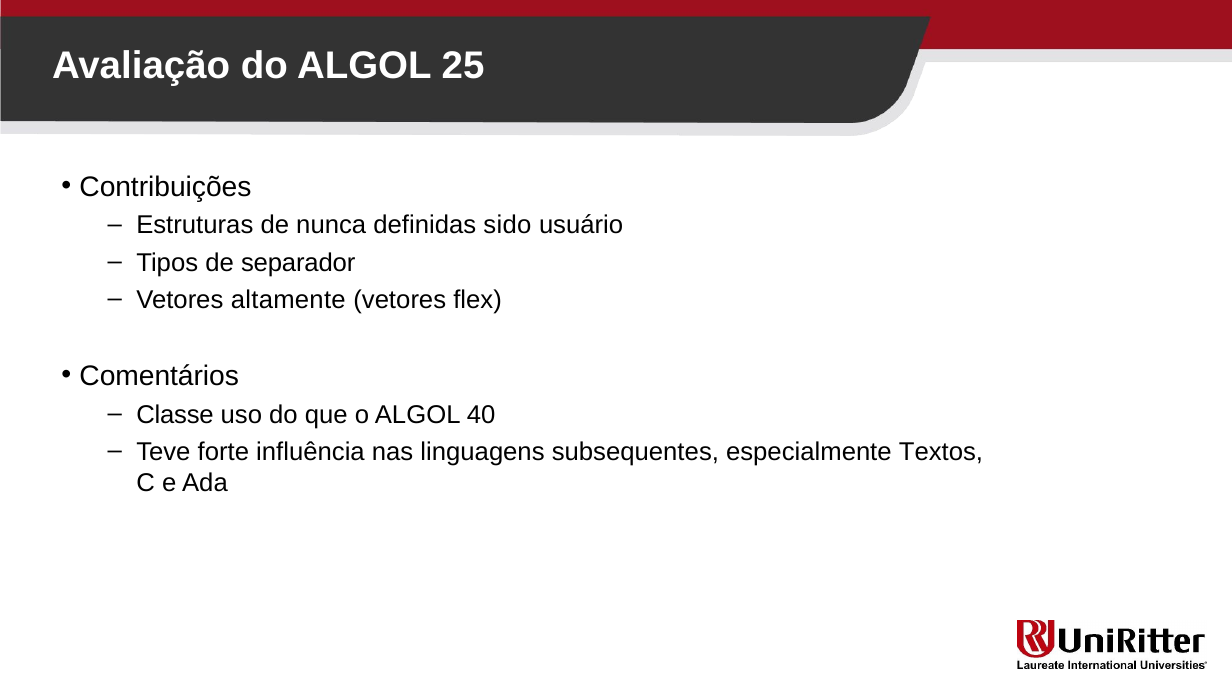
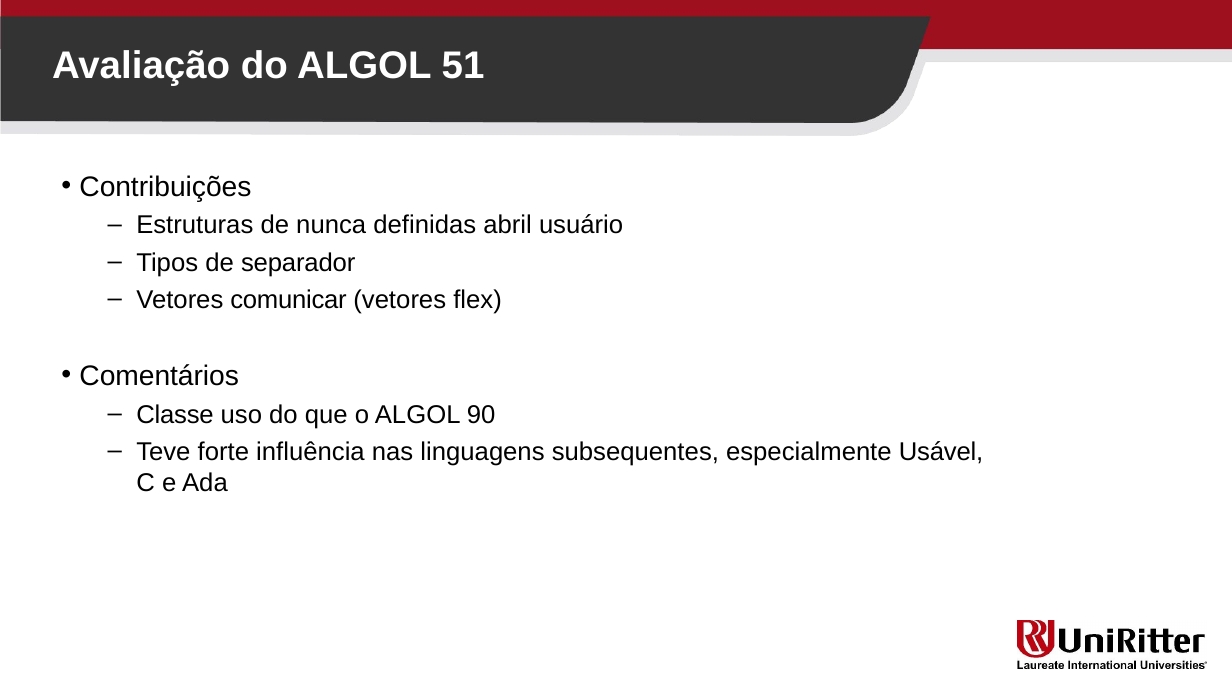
25: 25 -> 51
sido: sido -> abril
altamente: altamente -> comunicar
40: 40 -> 90
Textos: Textos -> Usável
